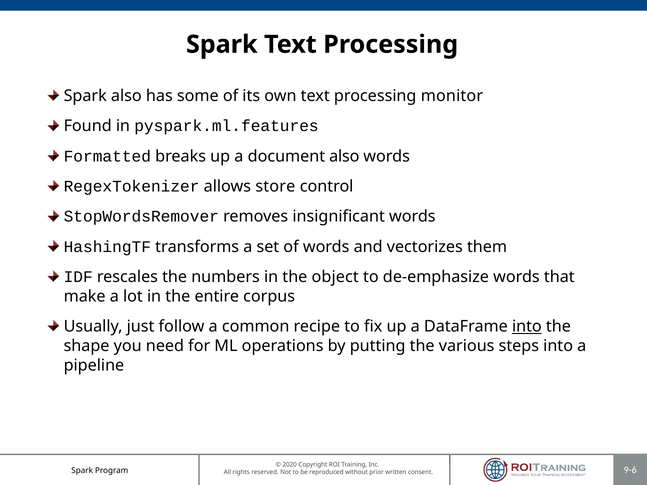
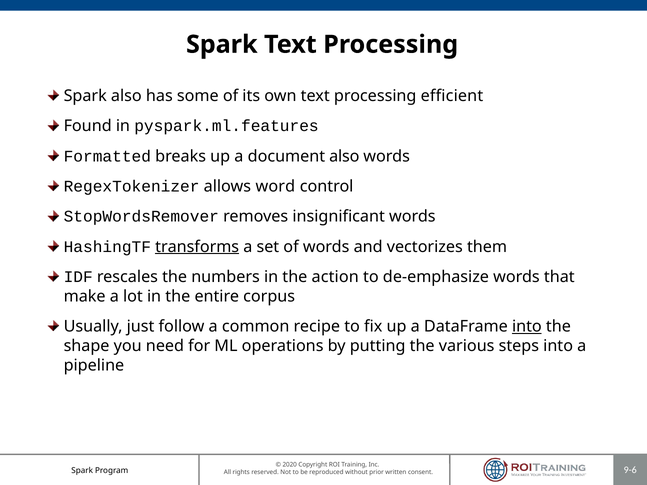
monitor: monitor -> efficient
store: store -> word
transforms underline: none -> present
object: object -> action
